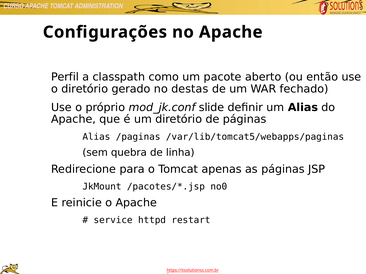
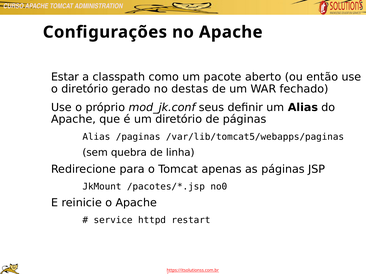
Perfil: Perfil -> Estar
slide: slide -> seus
